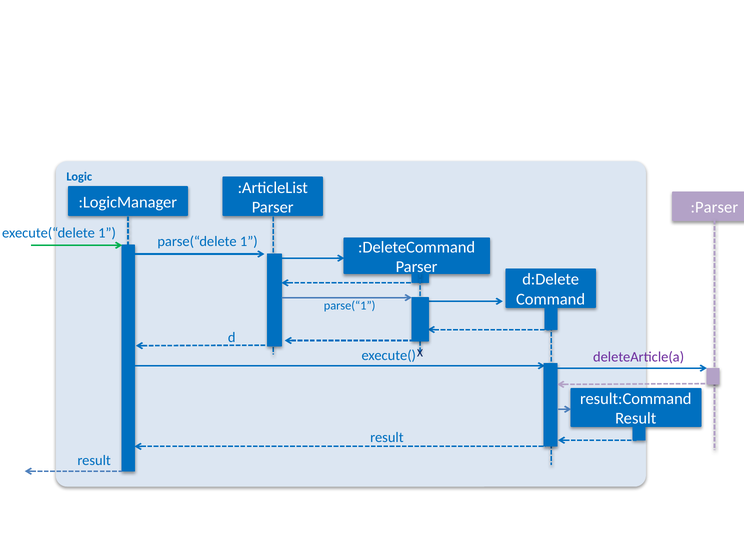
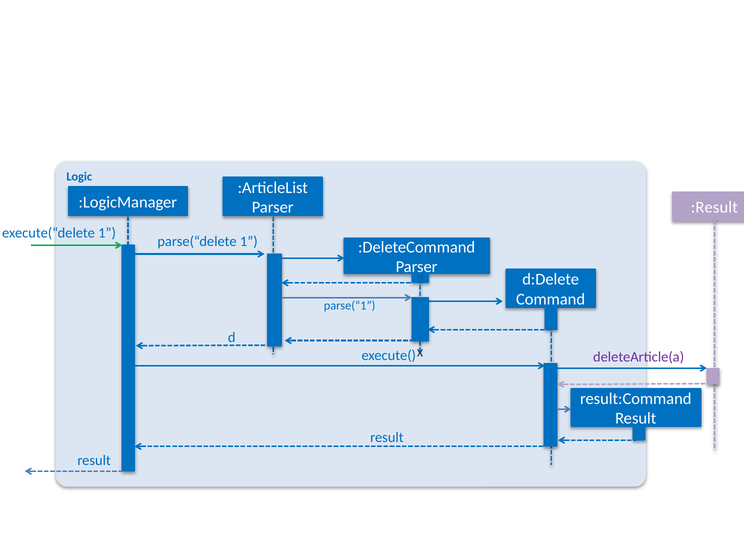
:Parser: :Parser -> :Result
